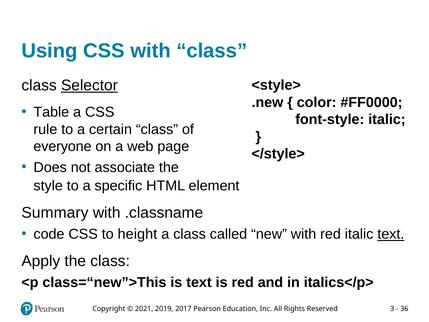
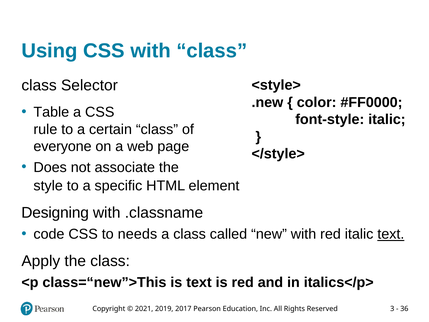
Selector underline: present -> none
Summary: Summary -> Designing
height: height -> needs
